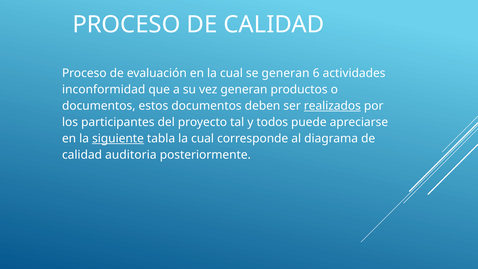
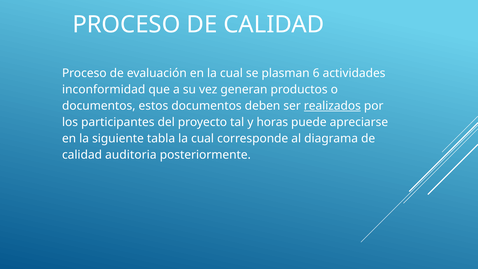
se generan: generan -> plasman
todos: todos -> horas
siguiente underline: present -> none
